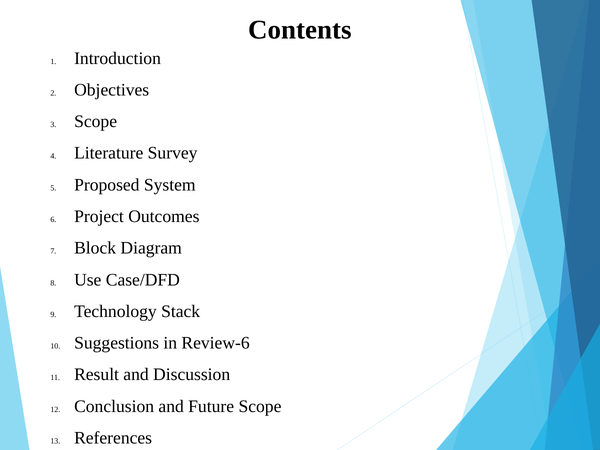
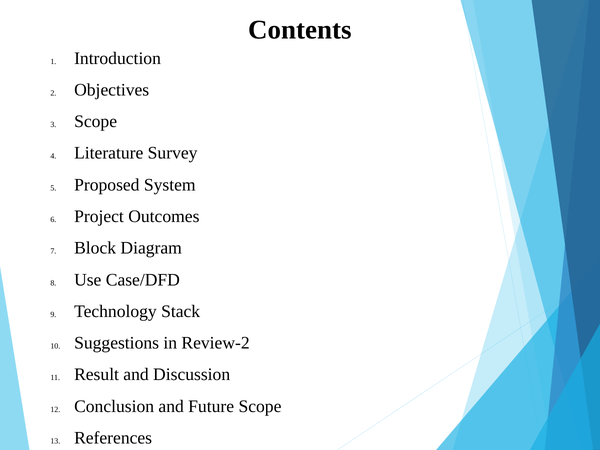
Review-6: Review-6 -> Review-2
